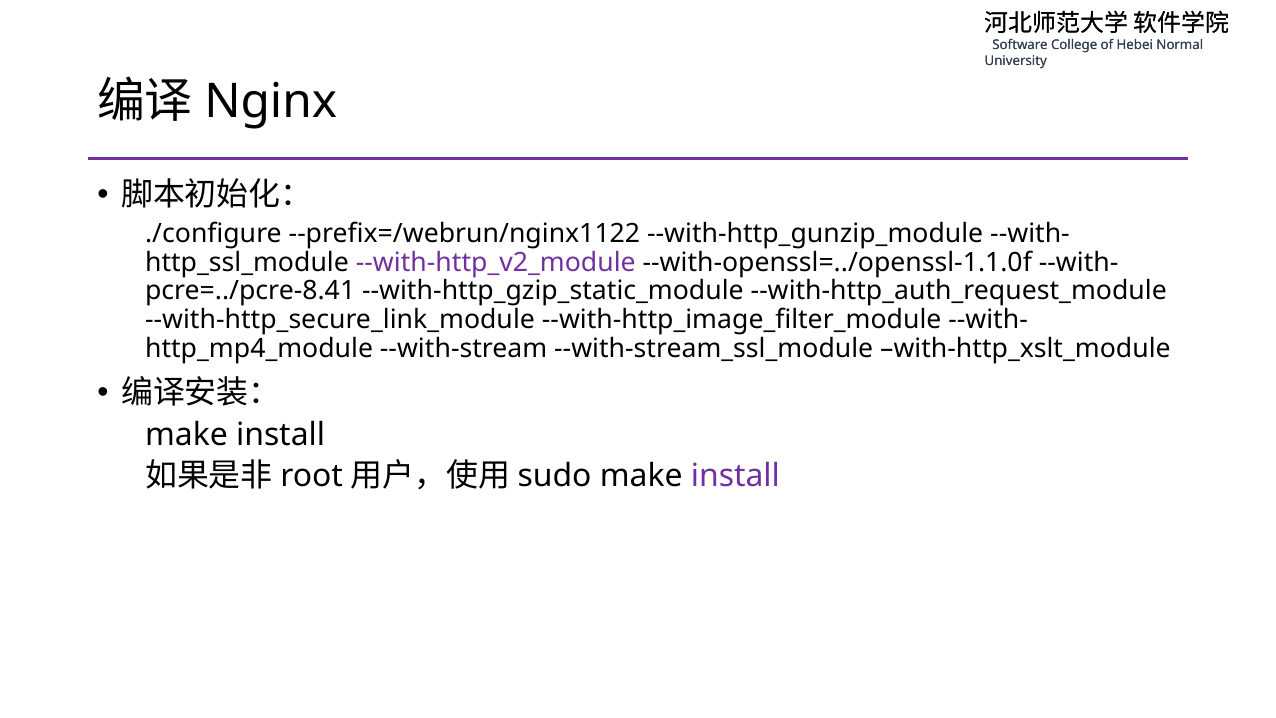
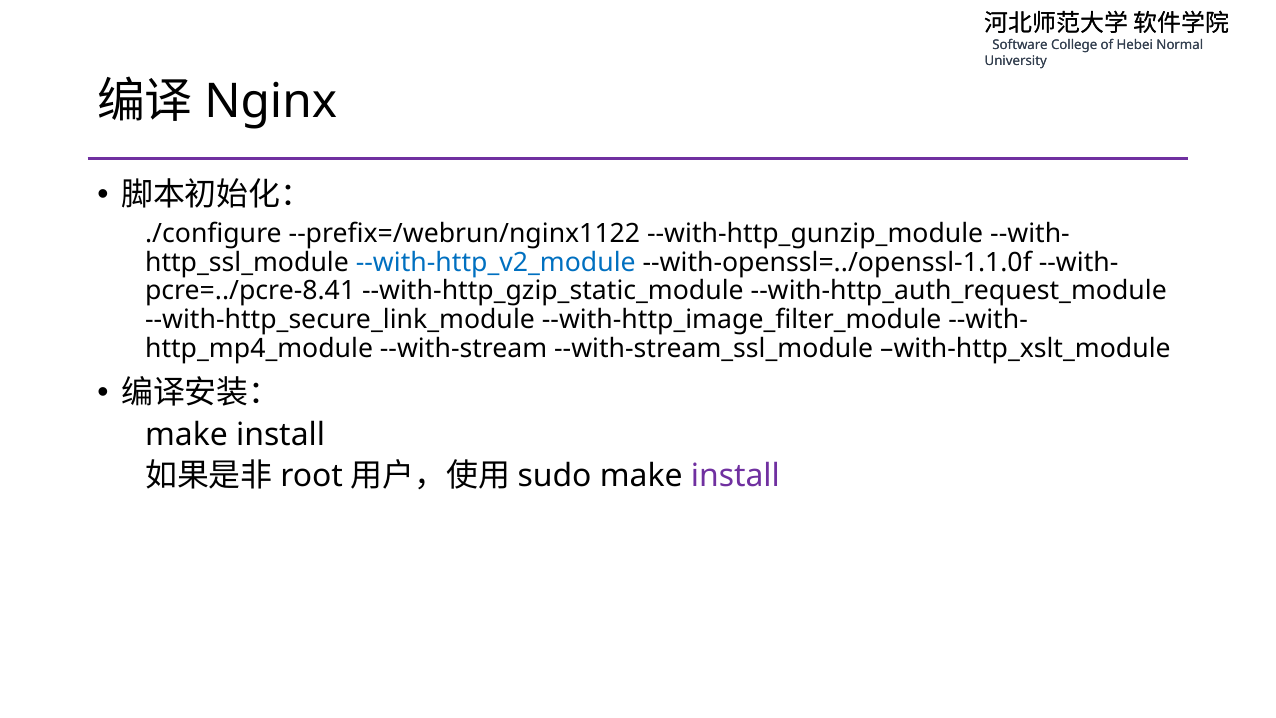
--with-http_v2_module colour: purple -> blue
